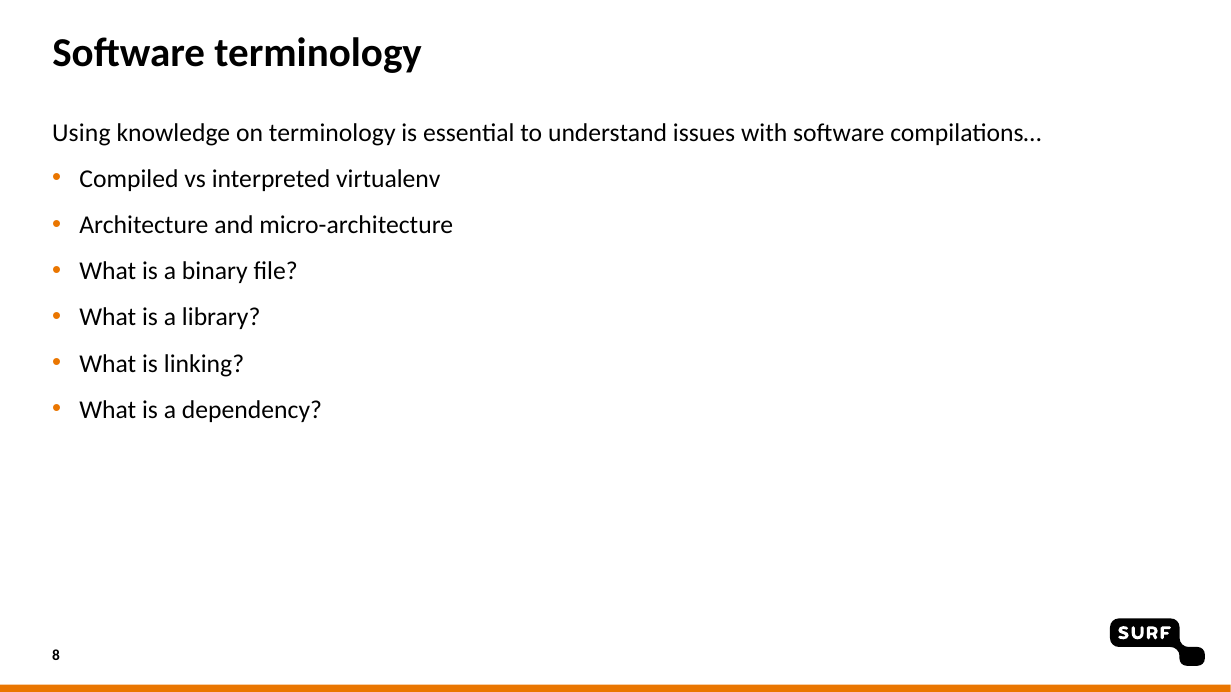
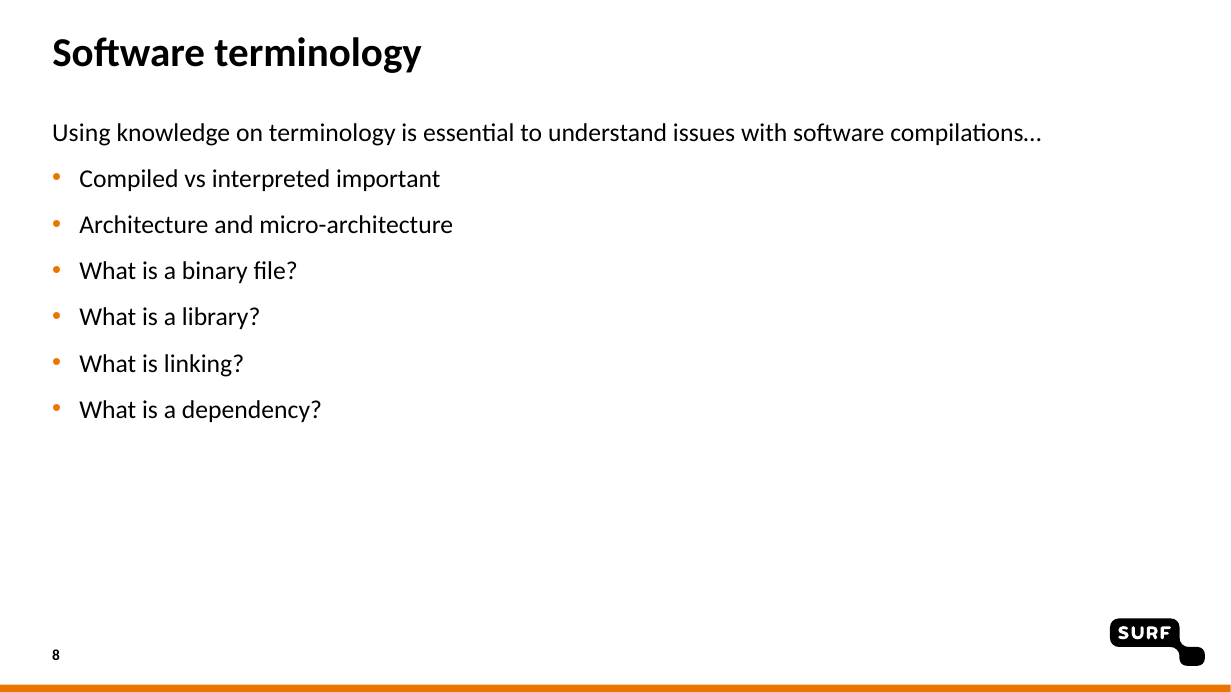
virtualenv: virtualenv -> important
